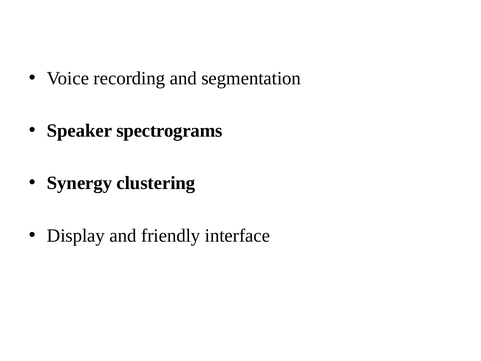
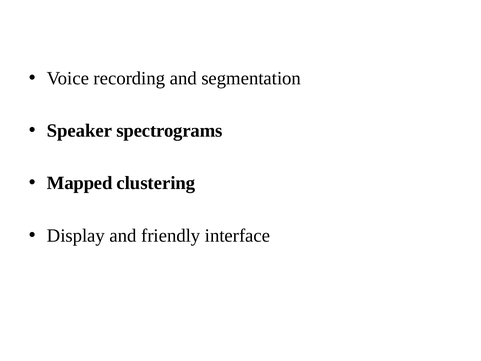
Synergy: Synergy -> Mapped
